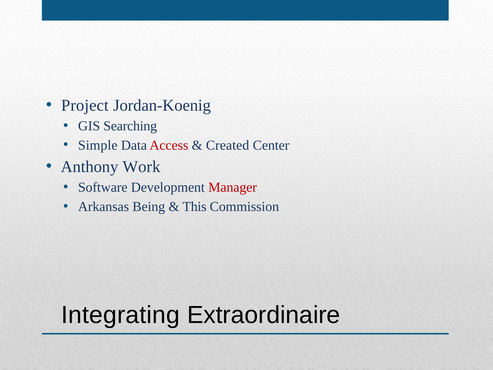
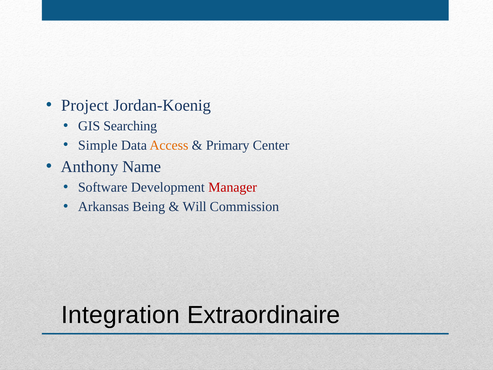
Access colour: red -> orange
Created: Created -> Primary
Work: Work -> Name
This: This -> Will
Integrating: Integrating -> Integration
